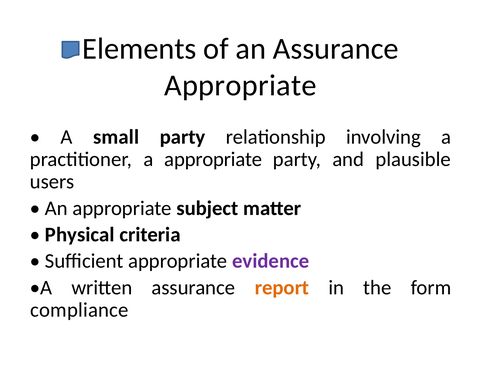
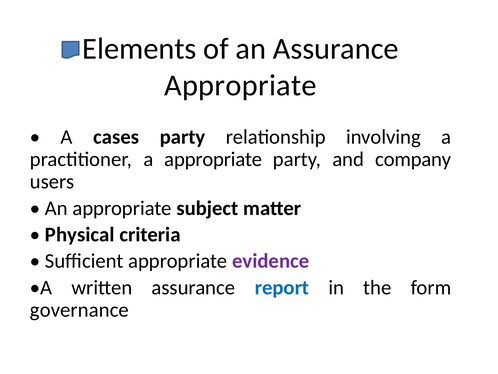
small: small -> cases
plausible: plausible -> company
report colour: orange -> blue
compliance: compliance -> governance
